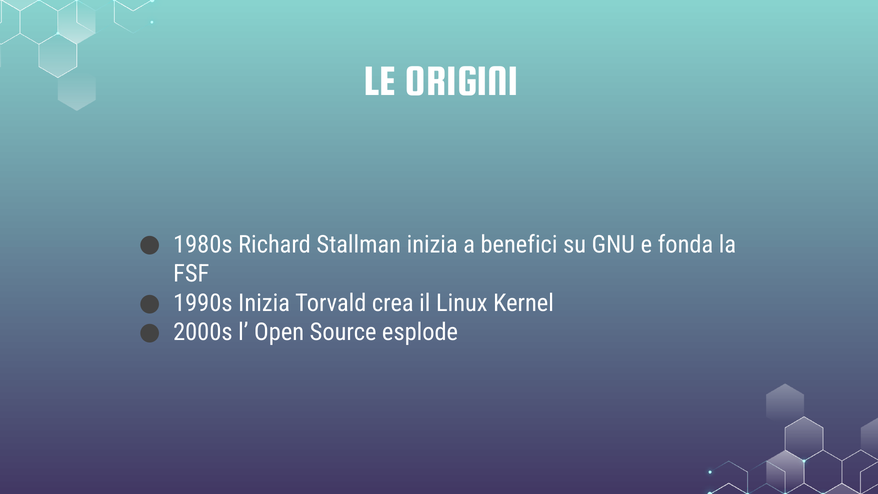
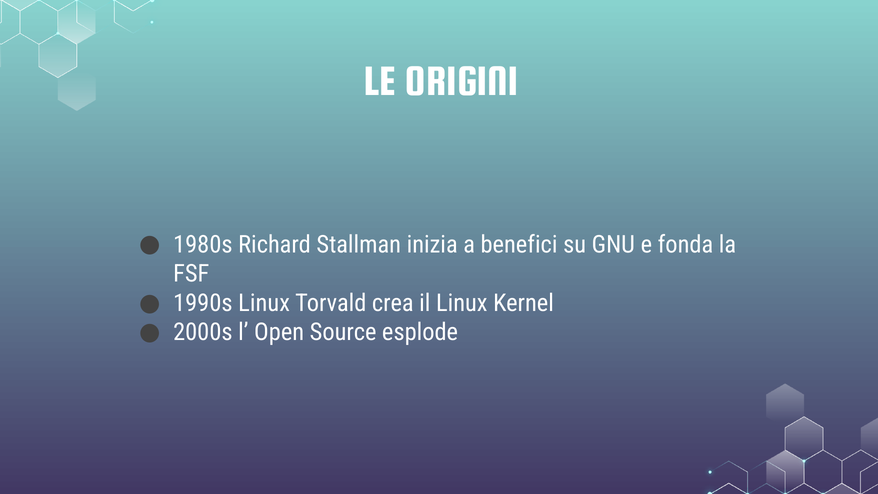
1990s Inizia: Inizia -> Linux
